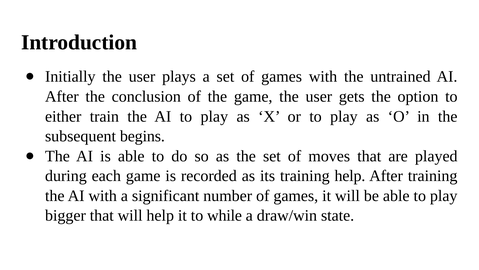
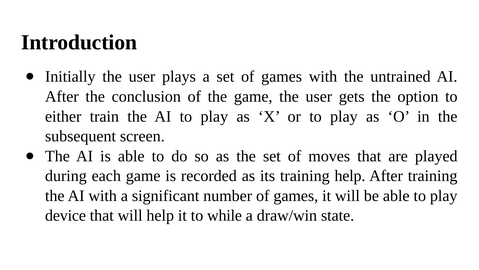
begins: begins -> screen
bigger: bigger -> device
